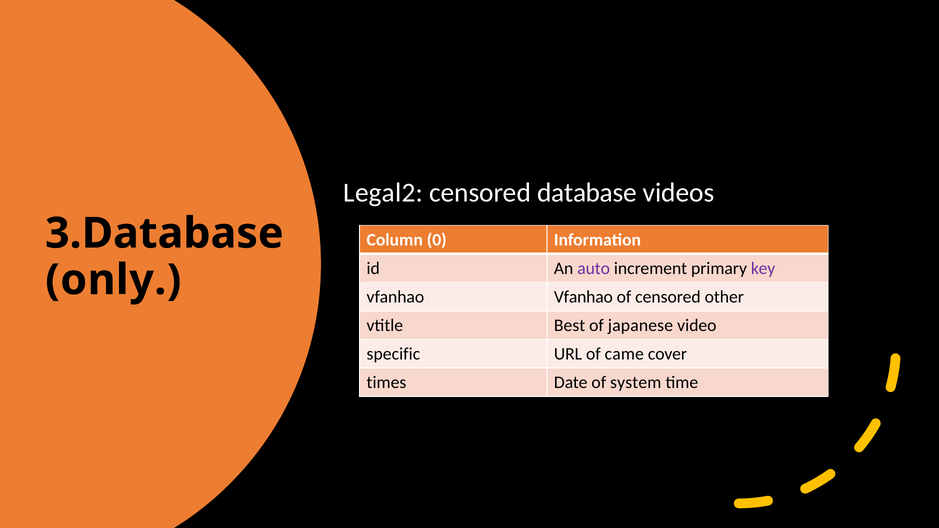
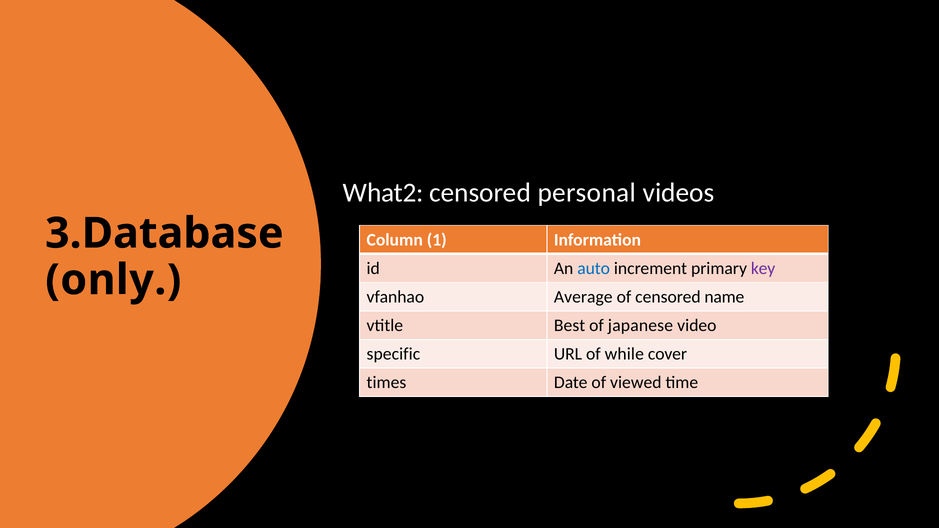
Legal2: Legal2 -> What2
database: database -> personal
0: 0 -> 1
auto colour: purple -> blue
vfanhao Vfanhao: Vfanhao -> Average
other: other -> name
came: came -> while
system: system -> viewed
